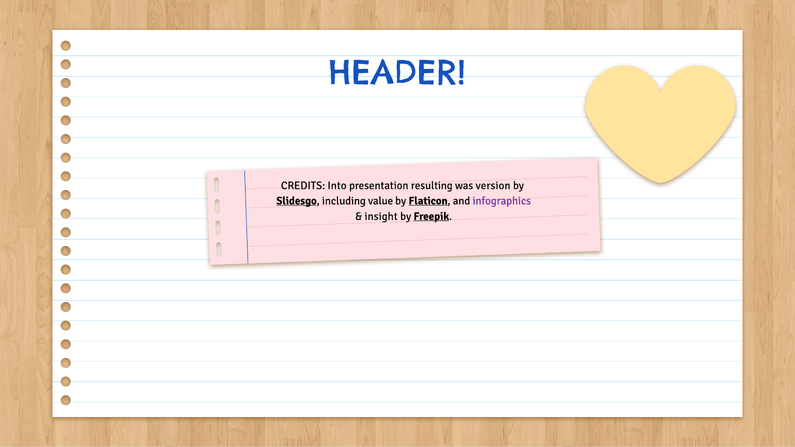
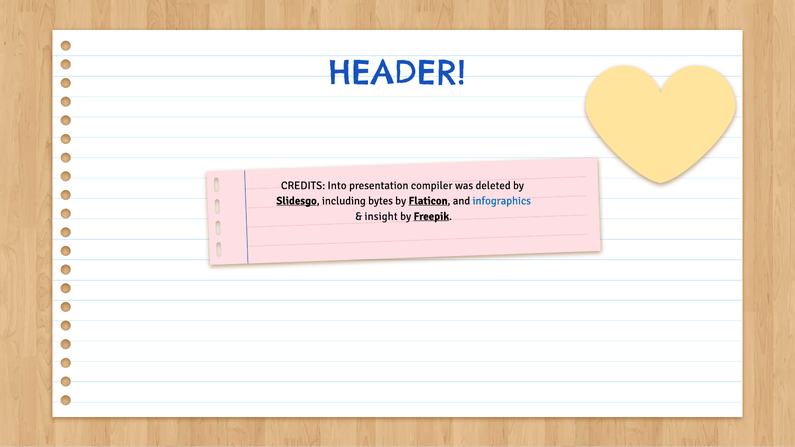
resulting: resulting -> compiler
version: version -> deleted
value: value -> bytes
infographics colour: purple -> blue
